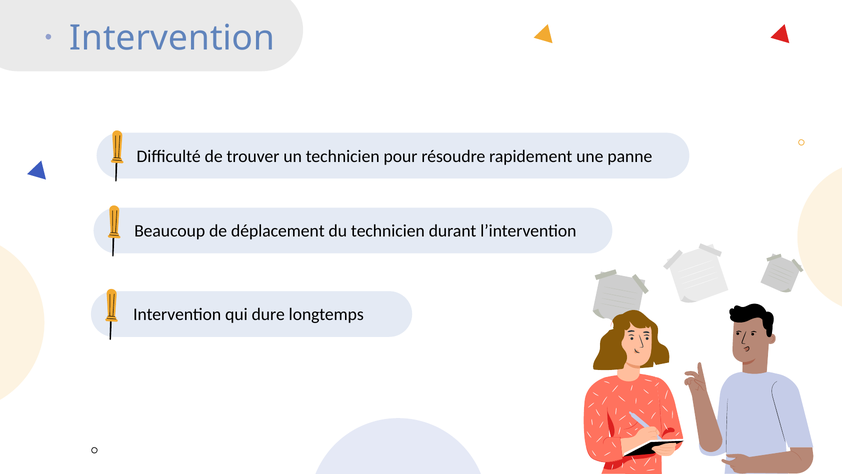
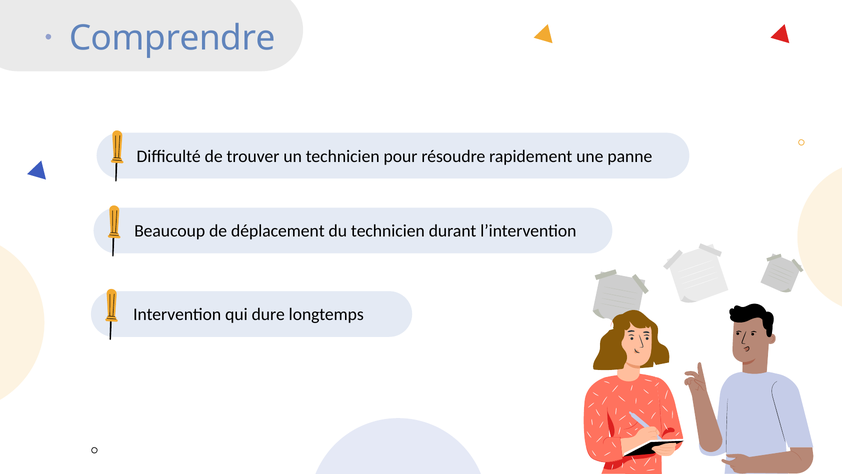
Intervention at (172, 38): Intervention -> Comprendre
